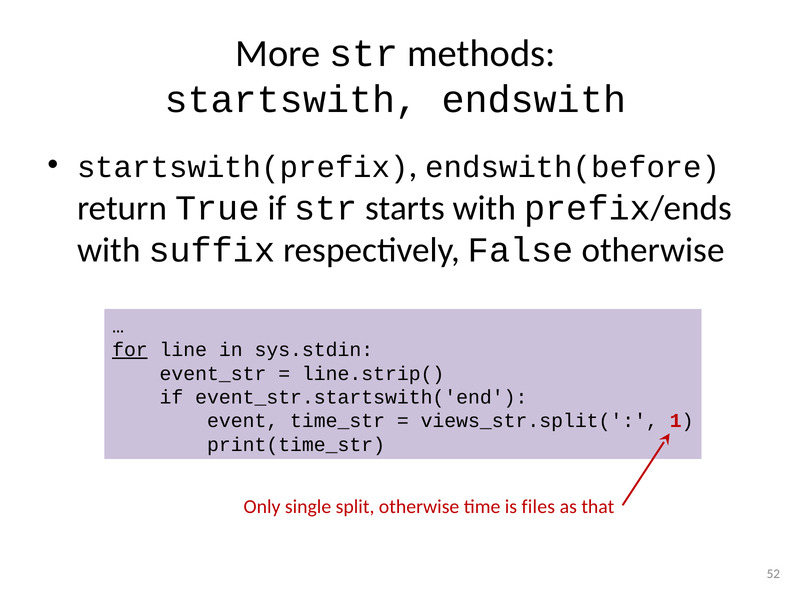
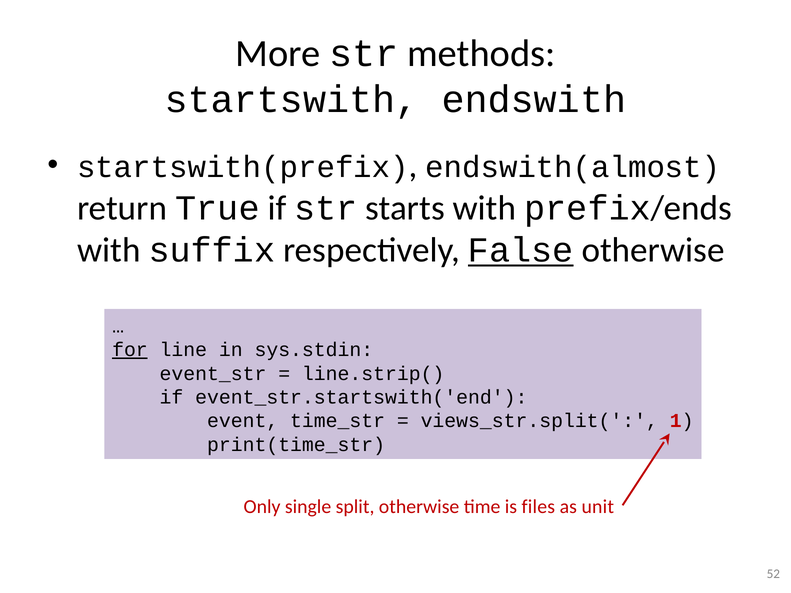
endswith(before: endswith(before -> endswith(almost
False underline: none -> present
that: that -> unit
